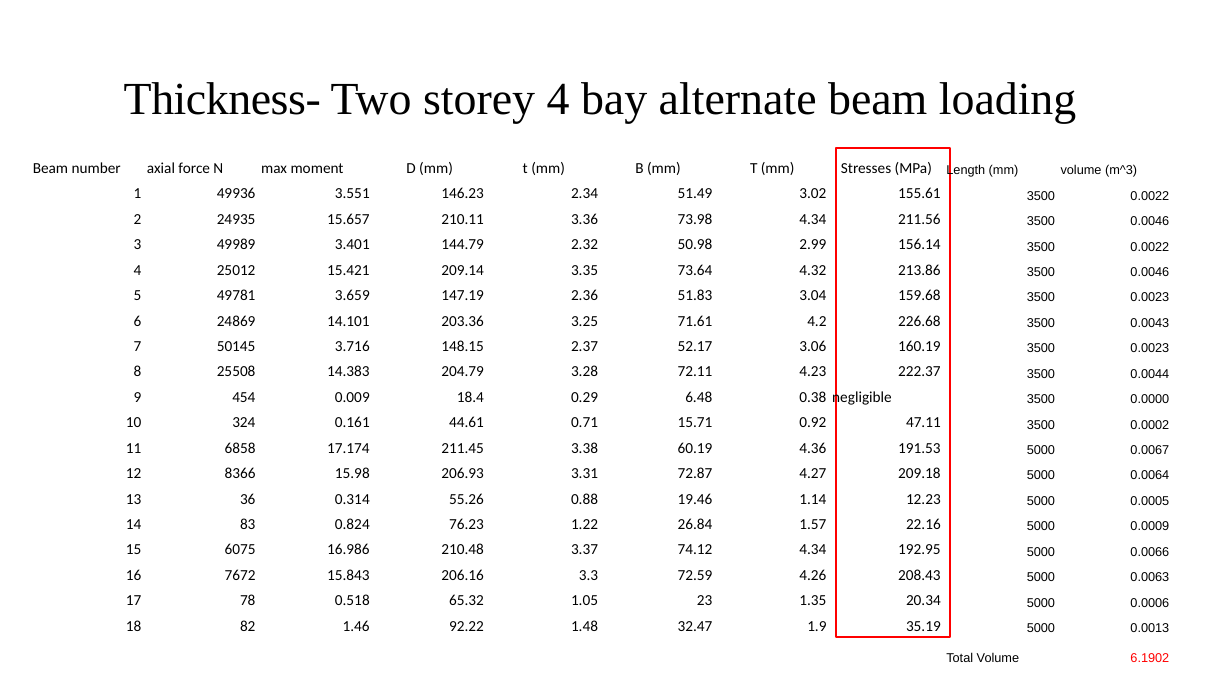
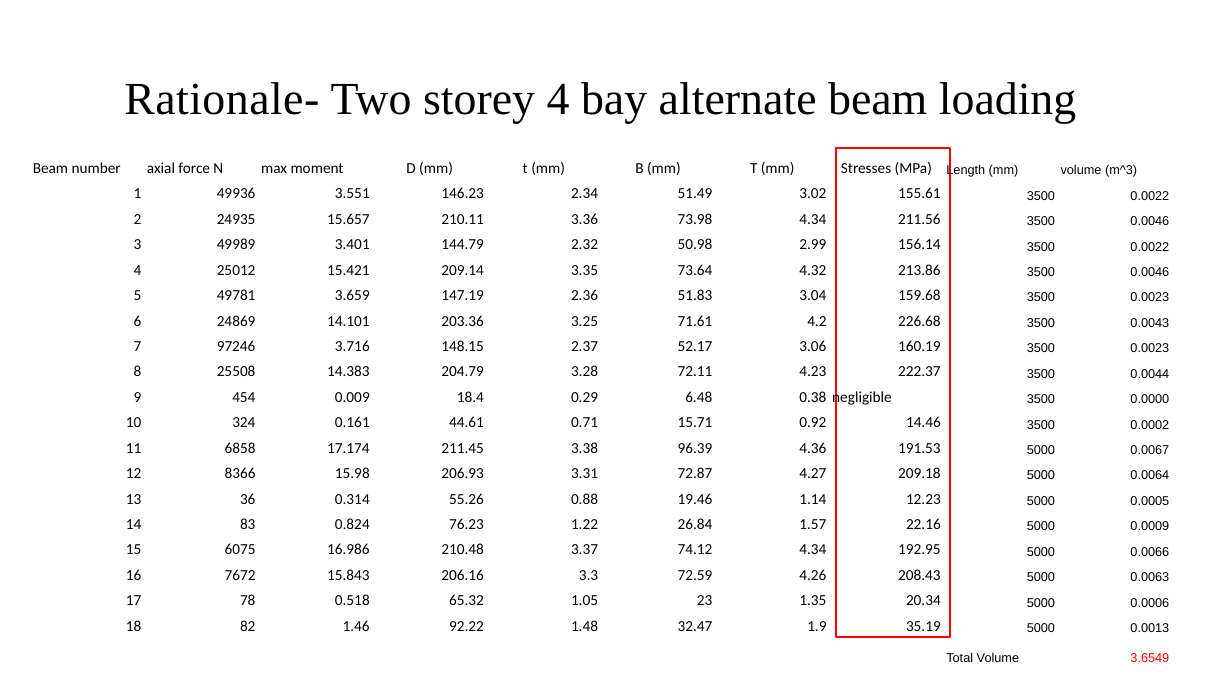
Thickness-: Thickness- -> Rationale-
50145: 50145 -> 97246
47.11: 47.11 -> 14.46
60.19: 60.19 -> 96.39
6.1902: 6.1902 -> 3.6549
